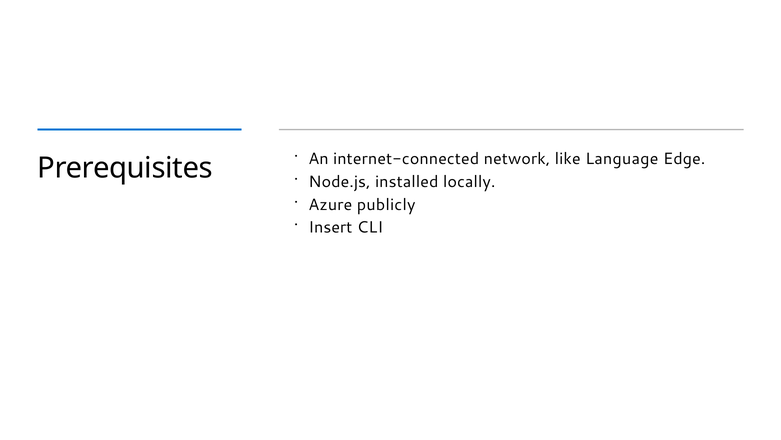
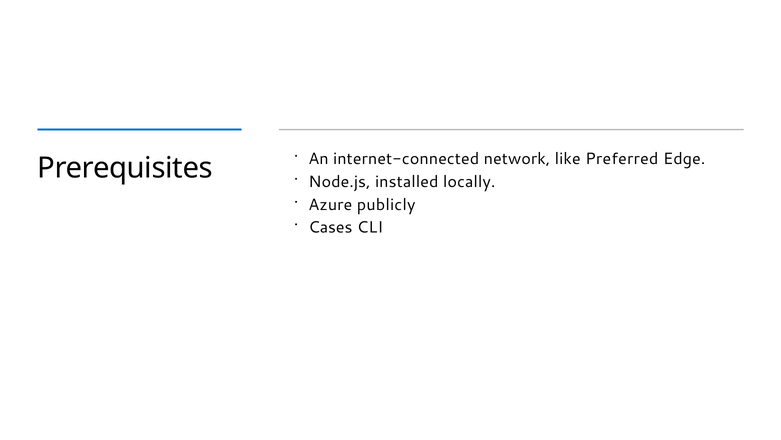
Language: Language -> Preferred
Insert: Insert -> Cases
